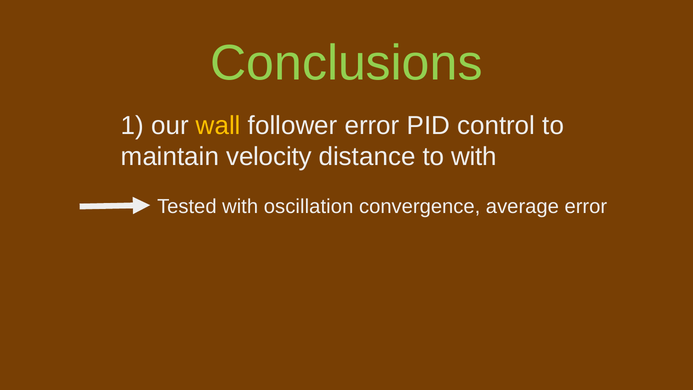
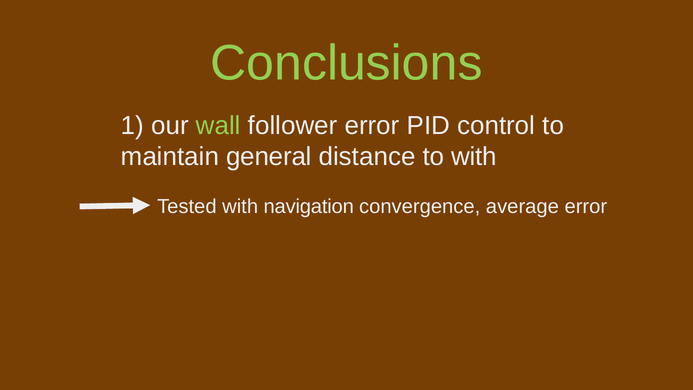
wall colour: yellow -> light green
velocity: velocity -> general
oscillation: oscillation -> navigation
